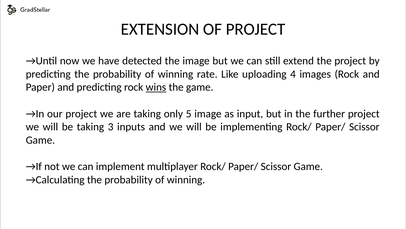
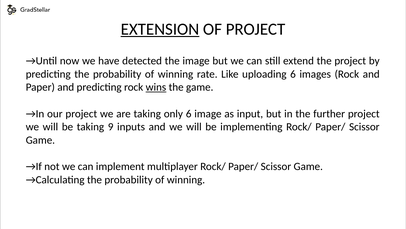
EXTENSION underline: none -> present
uploading 4: 4 -> 6
only 5: 5 -> 6
3: 3 -> 9
